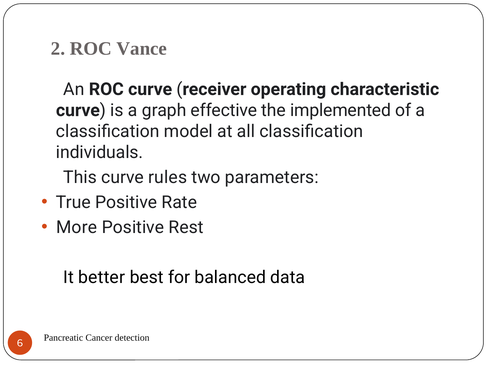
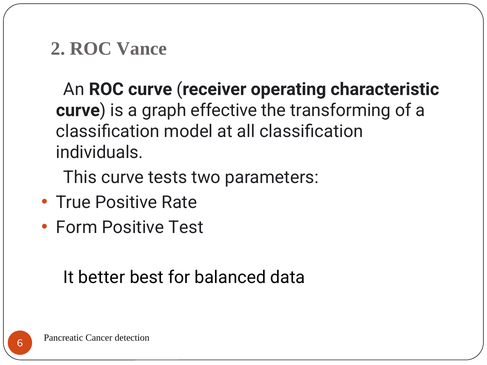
implemented: implemented -> transforming
rules: rules -> tests
More: More -> Form
Rest: Rest -> Test
